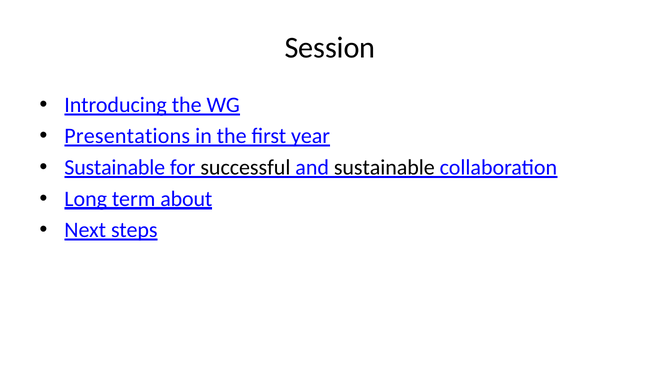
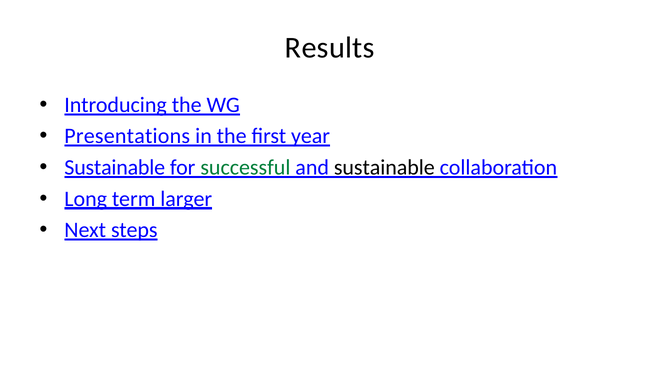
Session: Session -> Results
successful colour: black -> green
about: about -> larger
